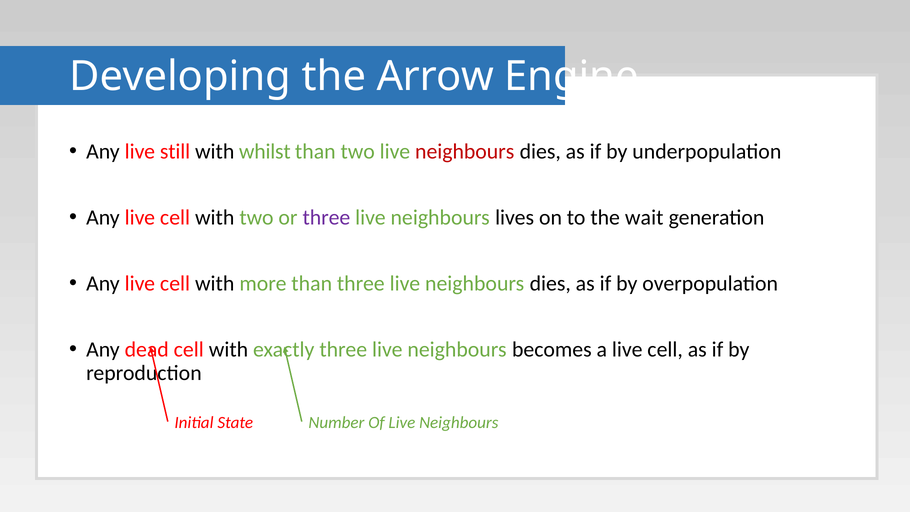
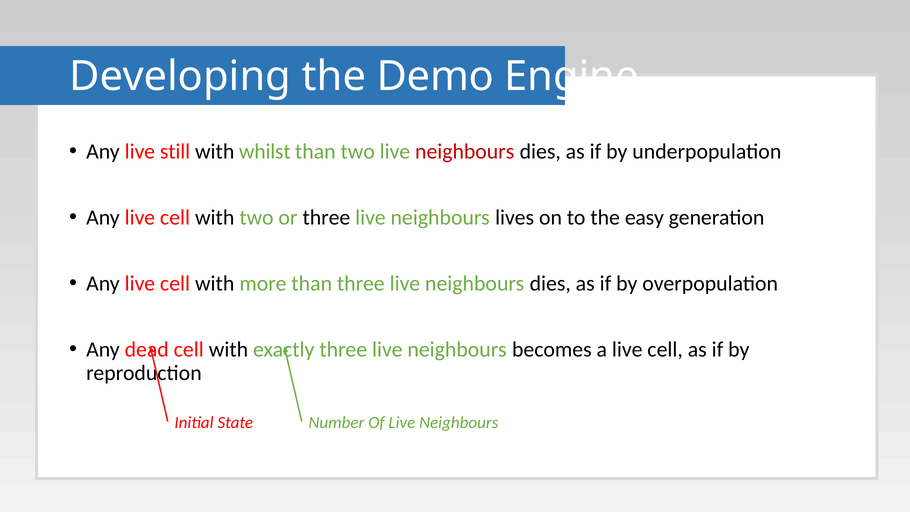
Arrow: Arrow -> Demo
three at (326, 217) colour: purple -> black
wait: wait -> easy
